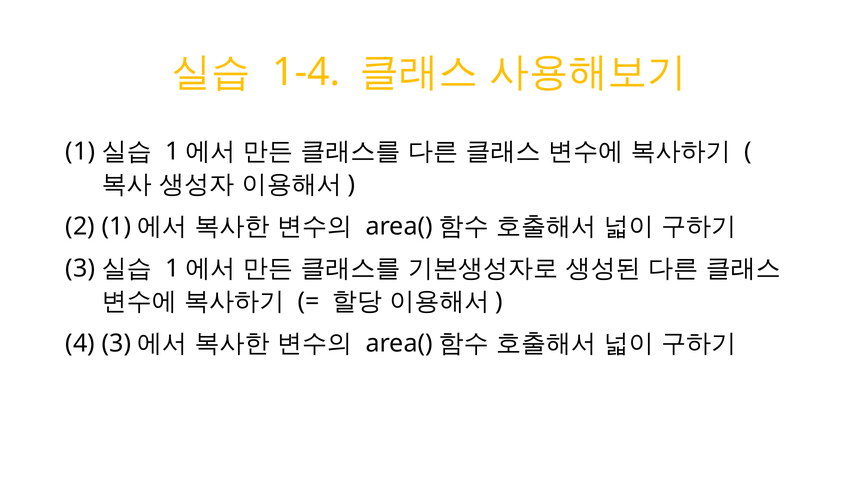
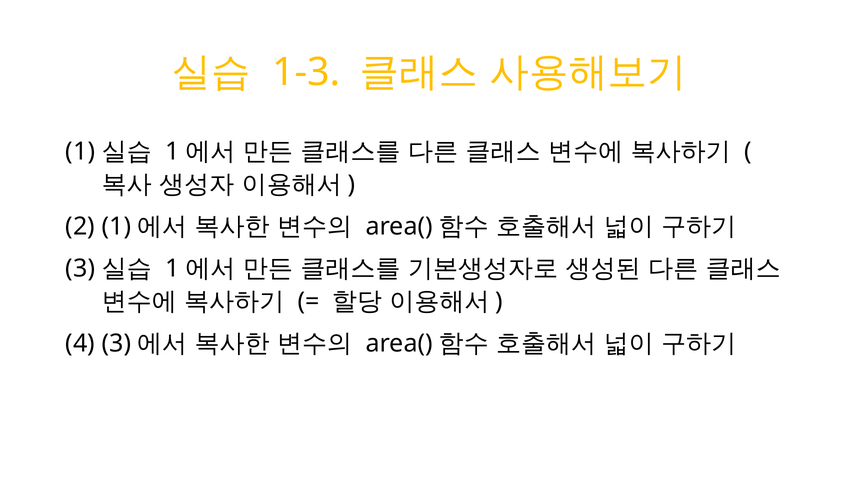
1-4: 1-4 -> 1-3
